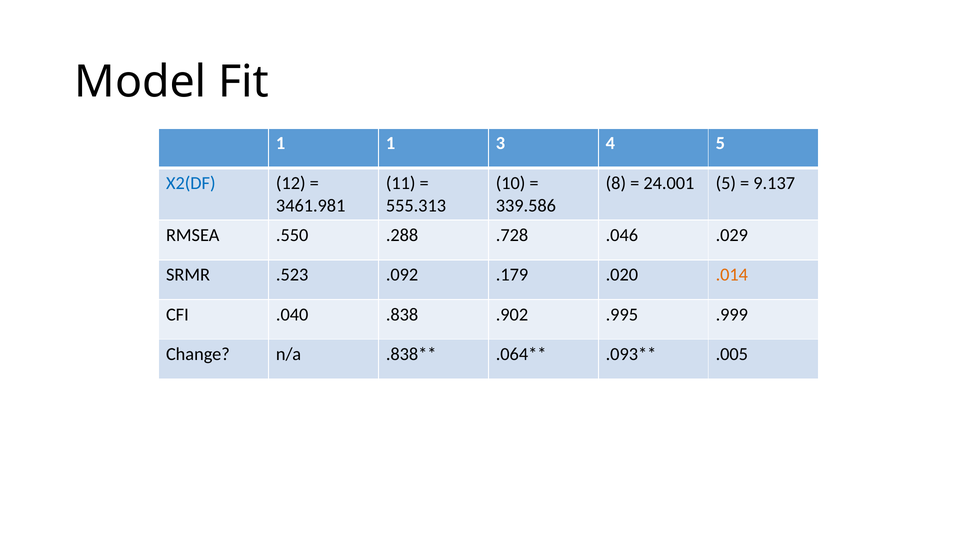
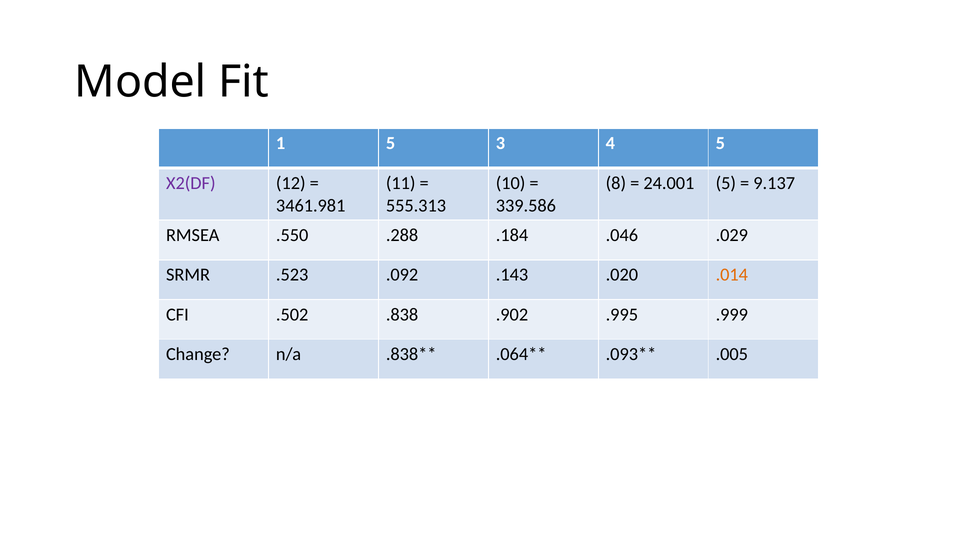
1 1: 1 -> 5
X2(DF colour: blue -> purple
.728: .728 -> .184
.179: .179 -> .143
.040: .040 -> .502
